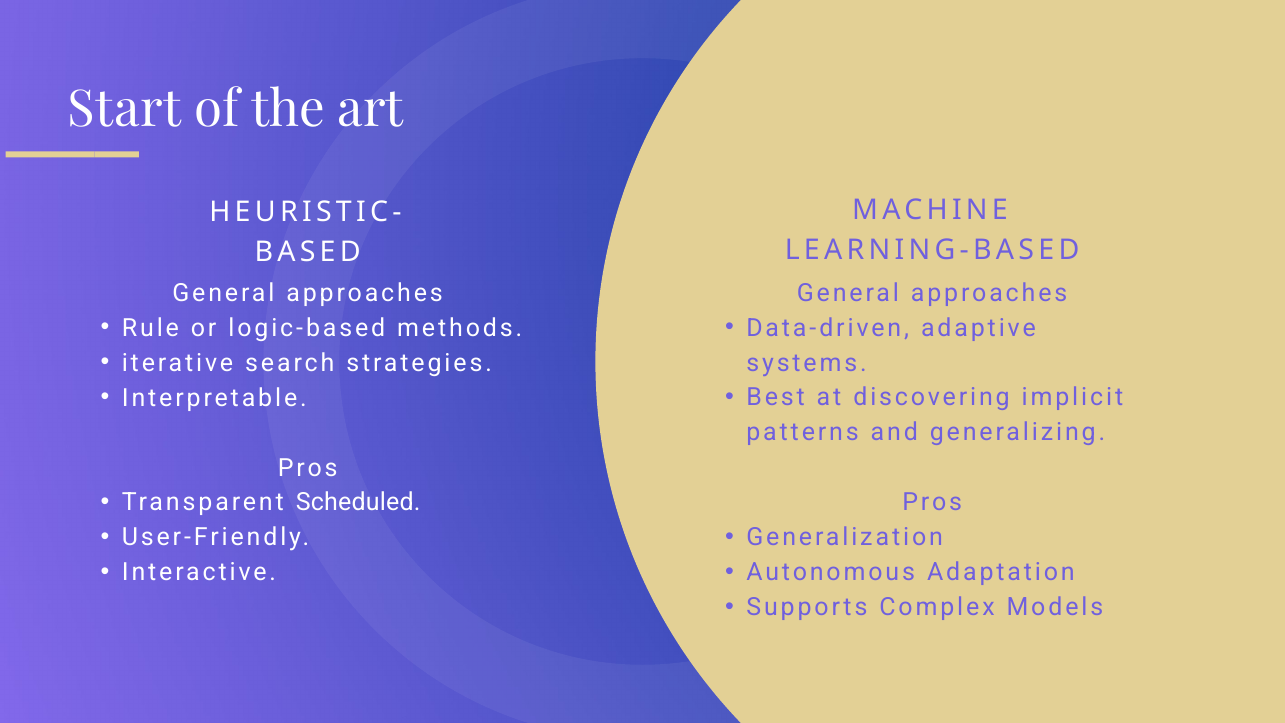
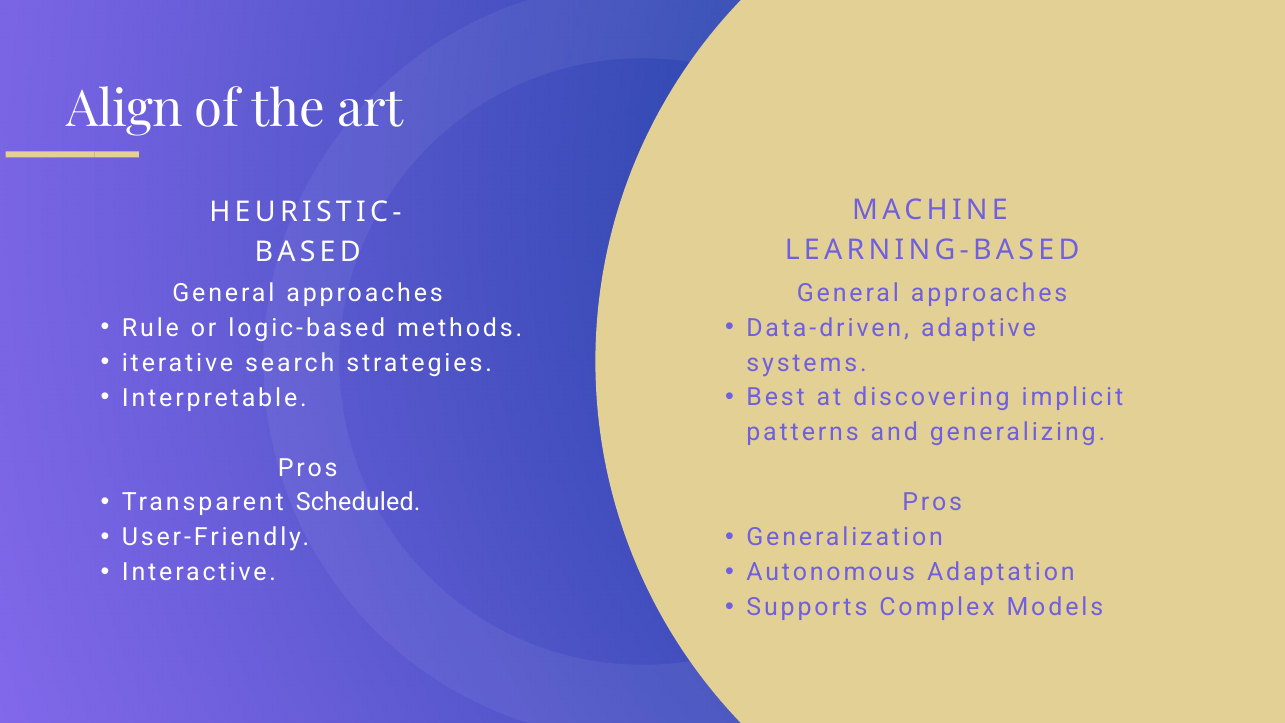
Start: Start -> Align
